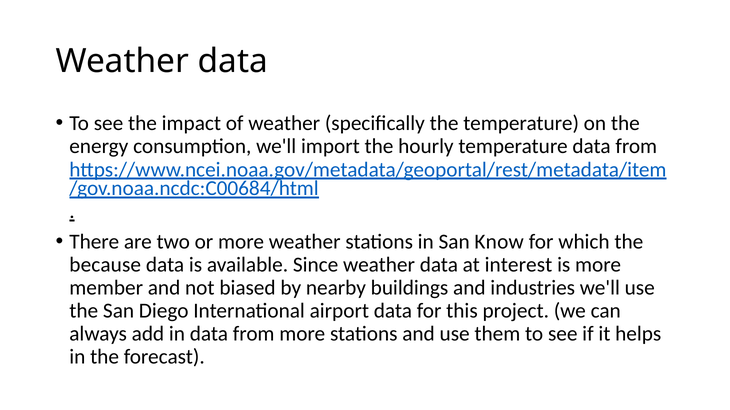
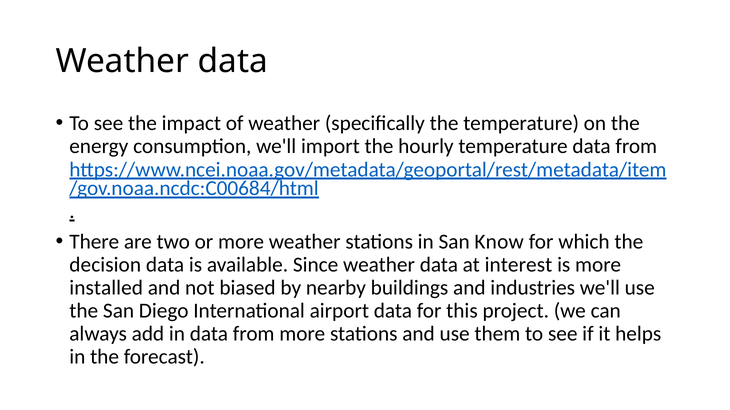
because: because -> decision
member: member -> installed
